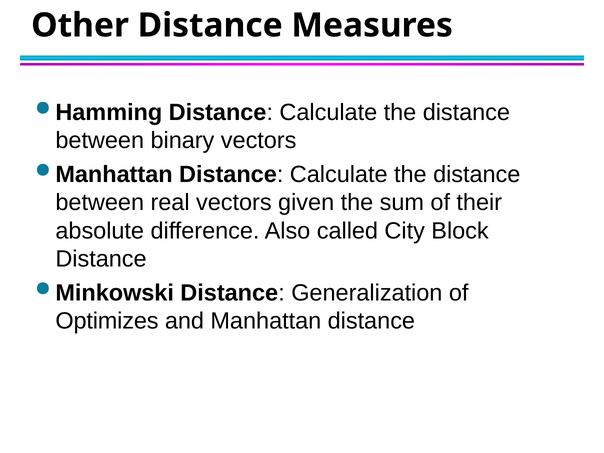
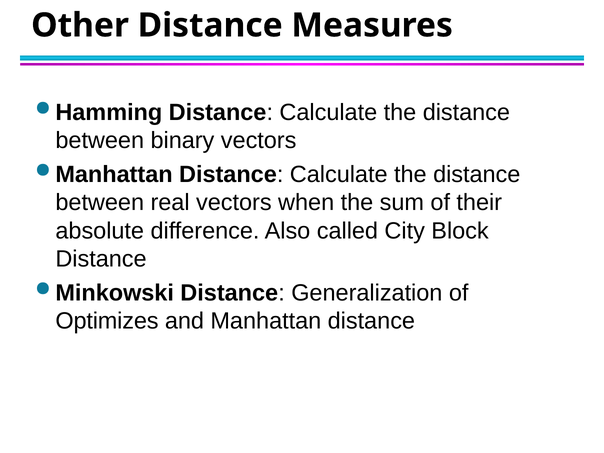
given: given -> when
